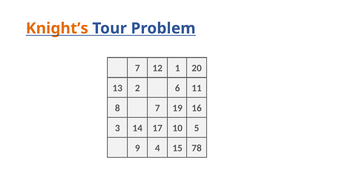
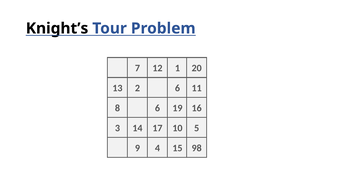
Knight’s colour: orange -> black
8 7: 7 -> 6
78: 78 -> 98
